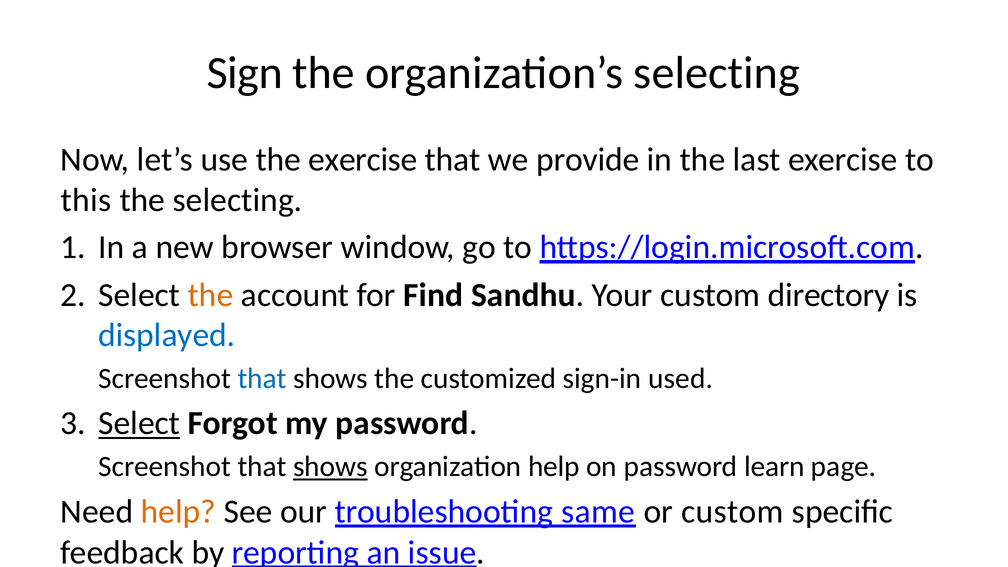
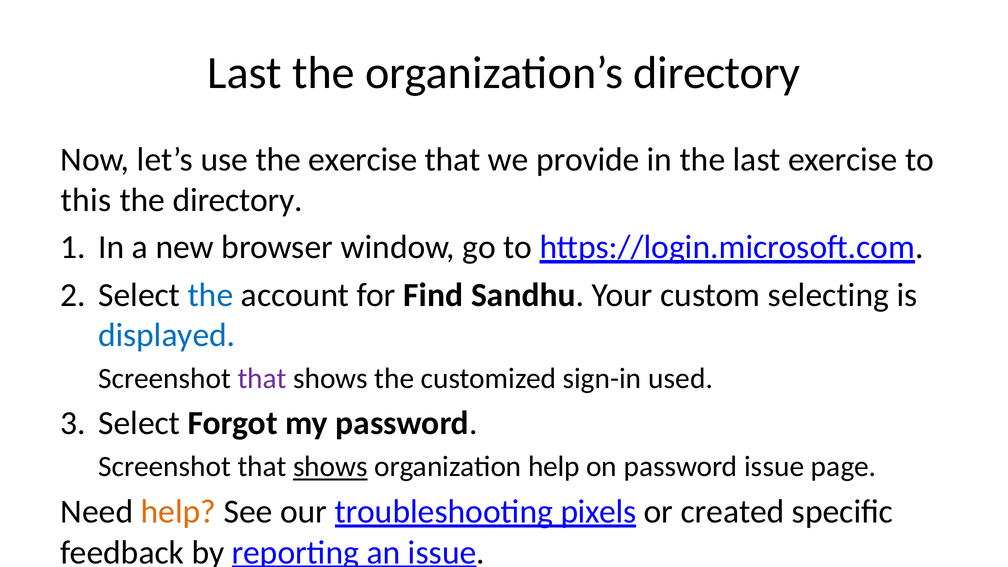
Sign at (245, 73): Sign -> Last
organization’s selecting: selecting -> directory
the selecting: selecting -> directory
the at (211, 295) colour: orange -> blue
directory: directory -> selecting
that at (262, 379) colour: blue -> purple
Select at (139, 423) underline: present -> none
password learn: learn -> issue
same: same -> pixels
or custom: custom -> created
